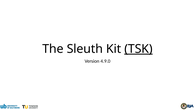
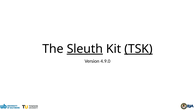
Sleuth underline: none -> present
